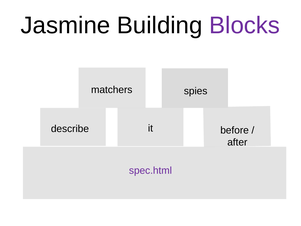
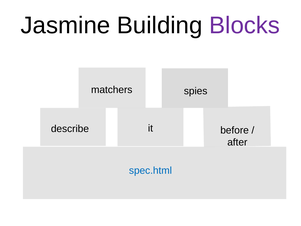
spec.html colour: purple -> blue
